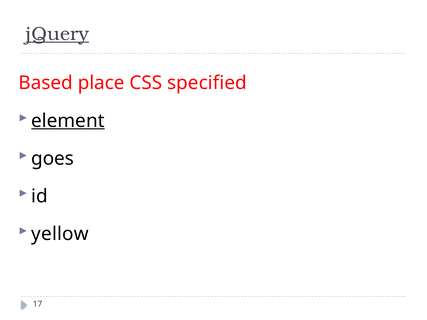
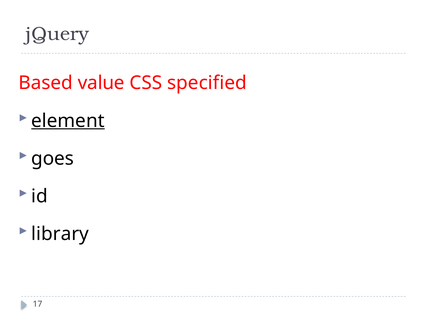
jQuery underline: present -> none
place: place -> value
yellow: yellow -> library
